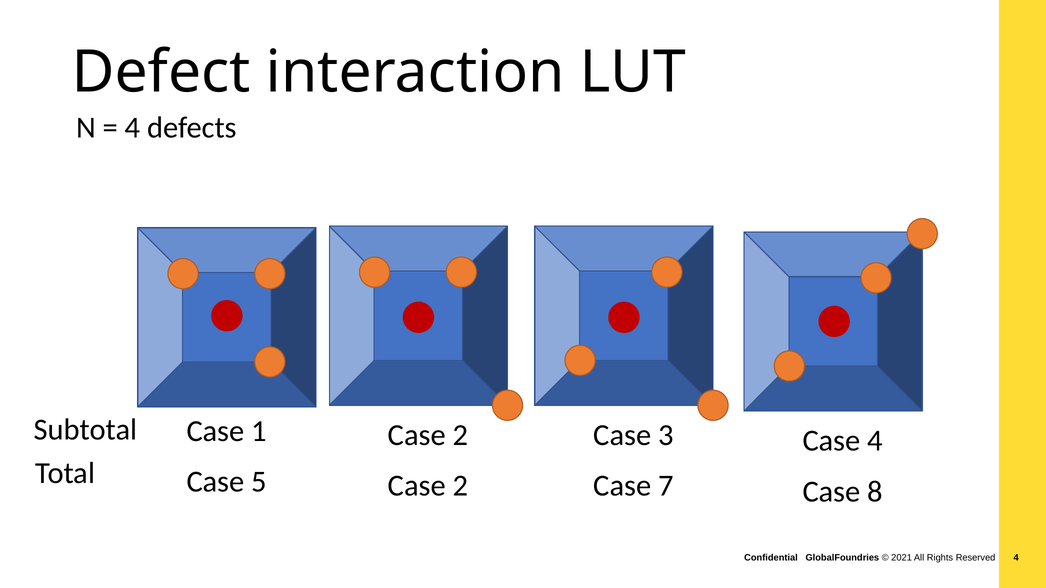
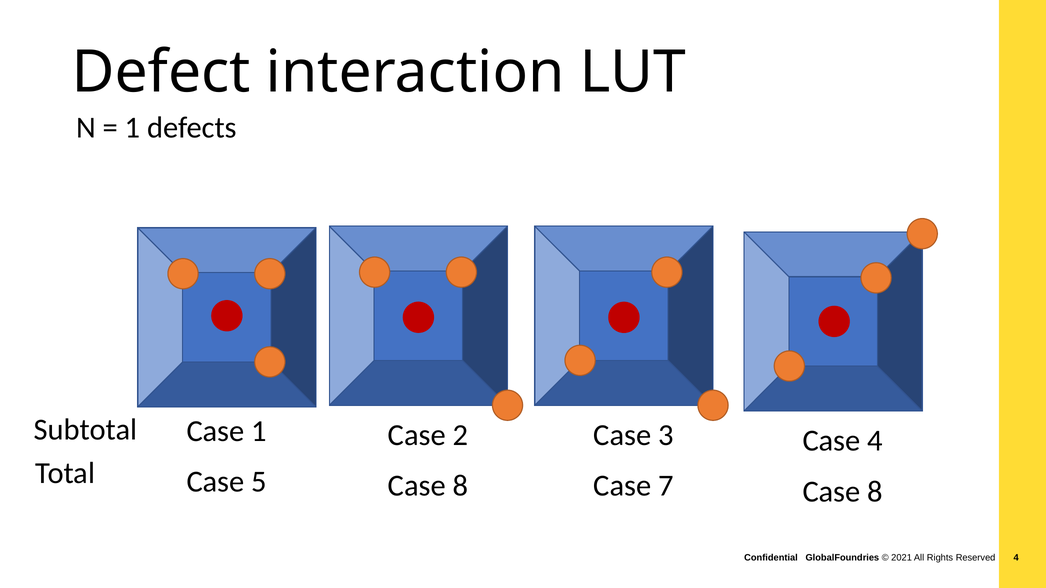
4 at (133, 128): 4 -> 1
5 Case 2: 2 -> 8
